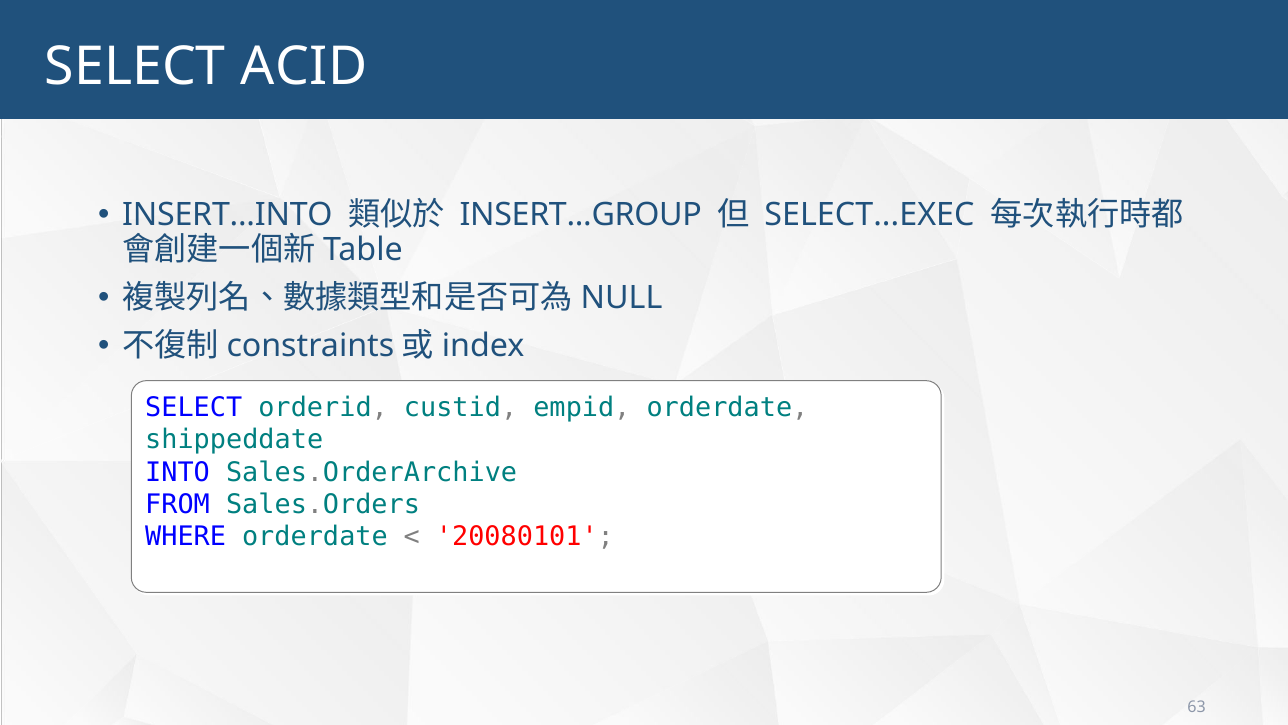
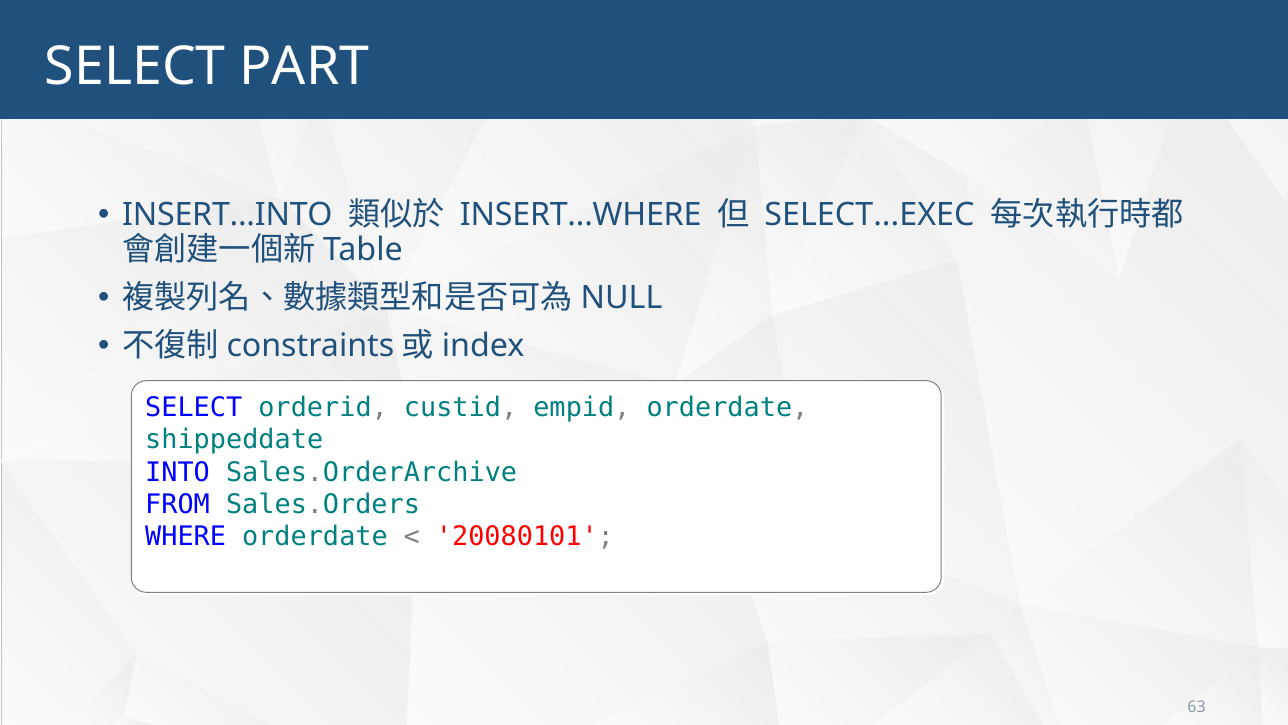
ACID: ACID -> PART
INSERT...GROUP: INSERT...GROUP -> INSERT...WHERE
